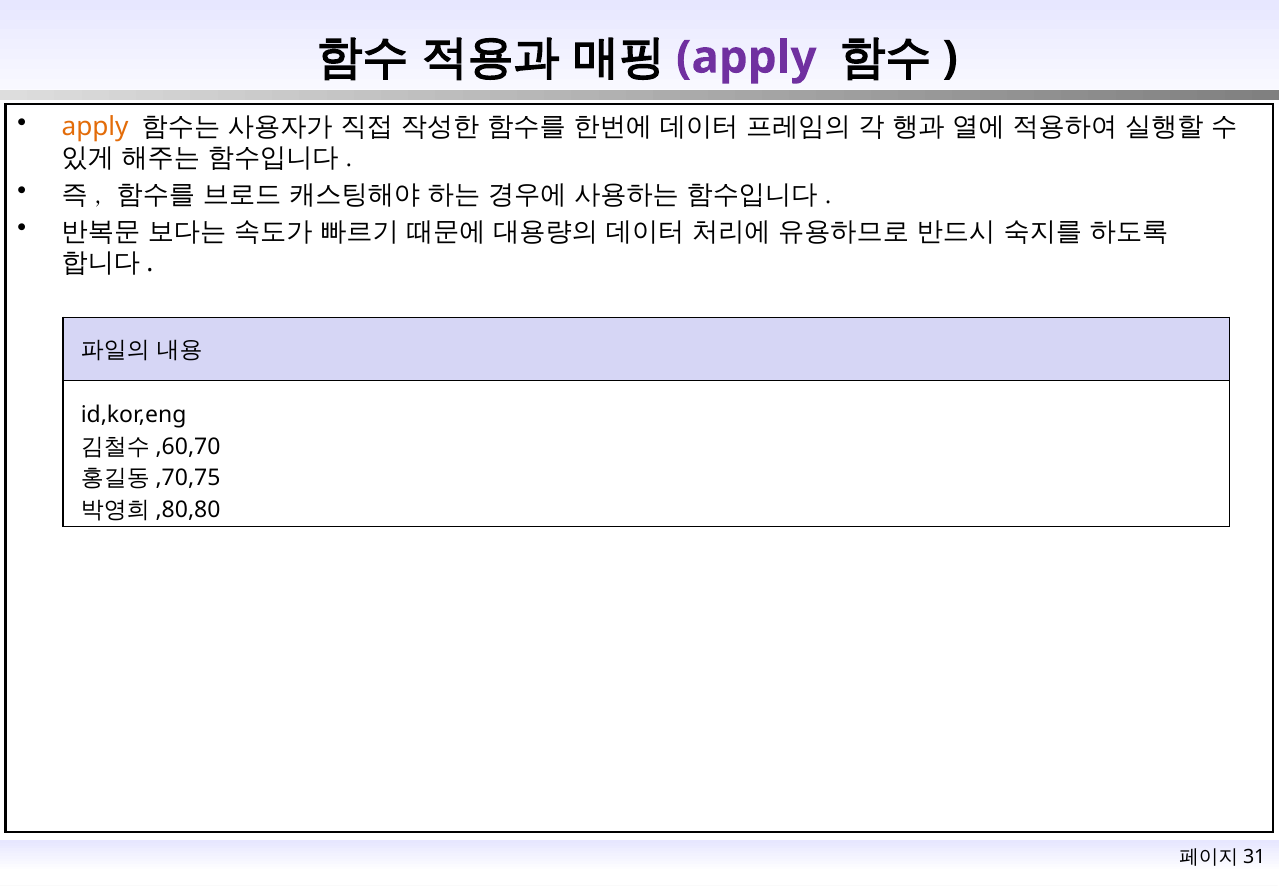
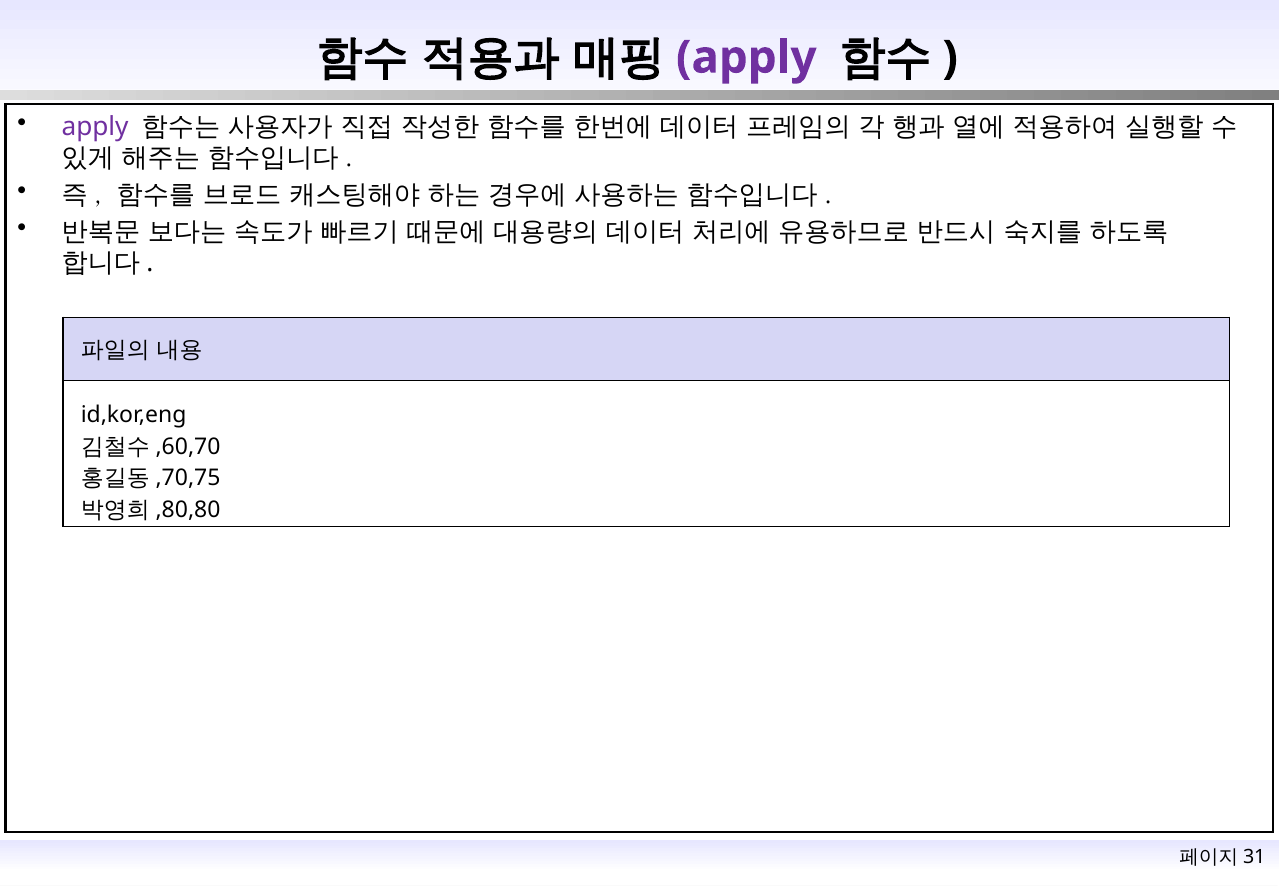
apply at (95, 127) colour: orange -> purple
